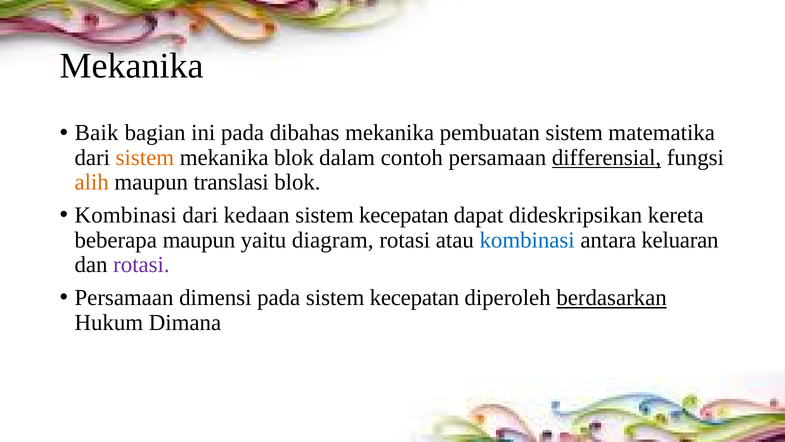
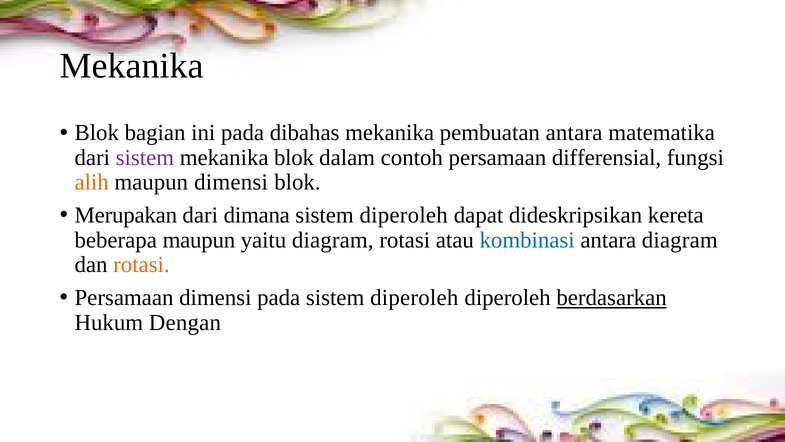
Baik at (97, 133): Baik -> Blok
pembuatan sistem: sistem -> antara
sistem at (145, 157) colour: orange -> purple
differensial underline: present -> none
maupun translasi: translasi -> dimensi
Kombinasi at (126, 215): Kombinasi -> Merupakan
kedaan: kedaan -> dimana
kecepatan at (404, 215): kecepatan -> diperoleh
antara keluaran: keluaran -> diagram
rotasi at (141, 265) colour: purple -> orange
pada sistem kecepatan: kecepatan -> diperoleh
Dimana: Dimana -> Dengan
